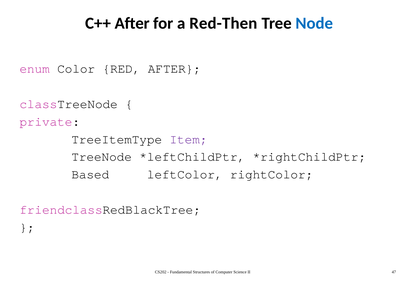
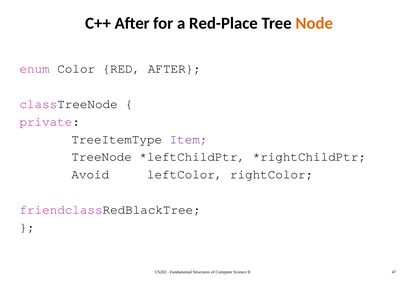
Red-Then: Red-Then -> Red-Place
Node colour: blue -> orange
Based: Based -> Avoid
